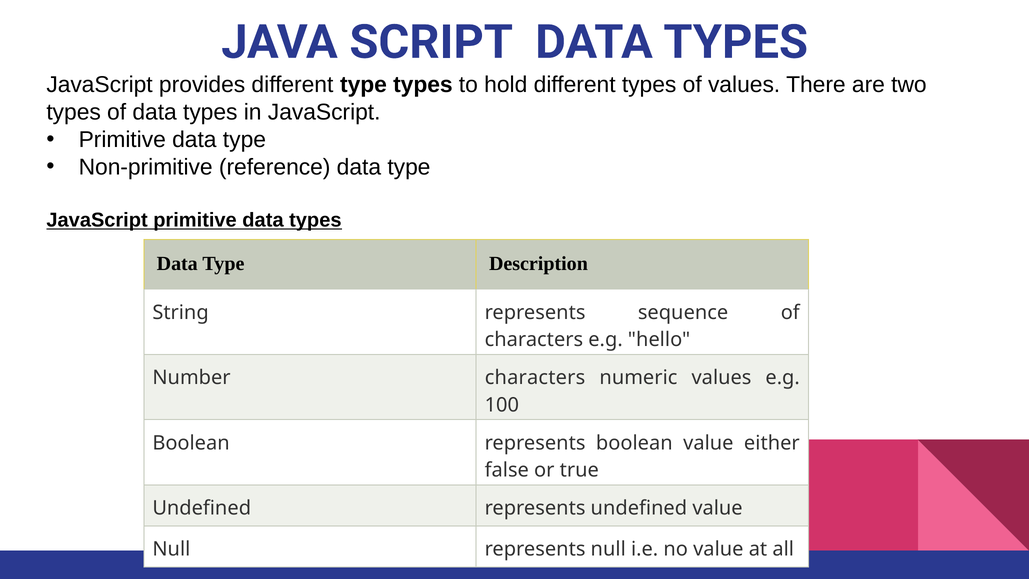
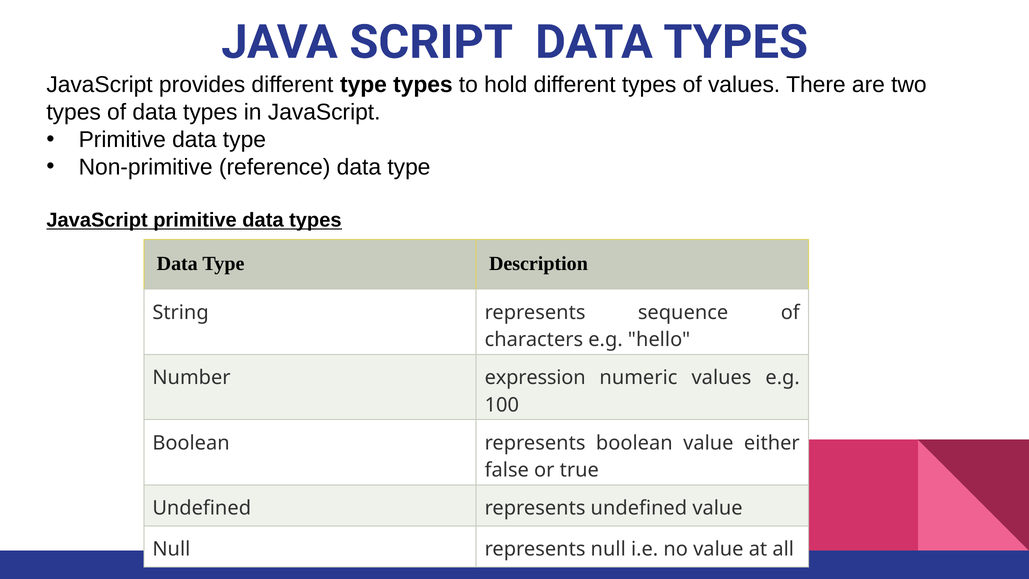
Number characters: characters -> expression
